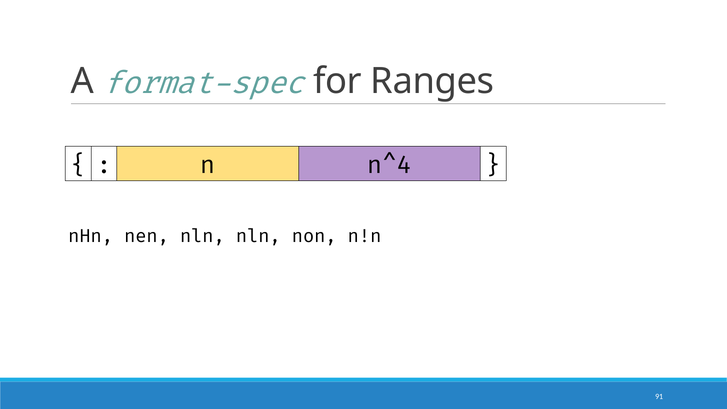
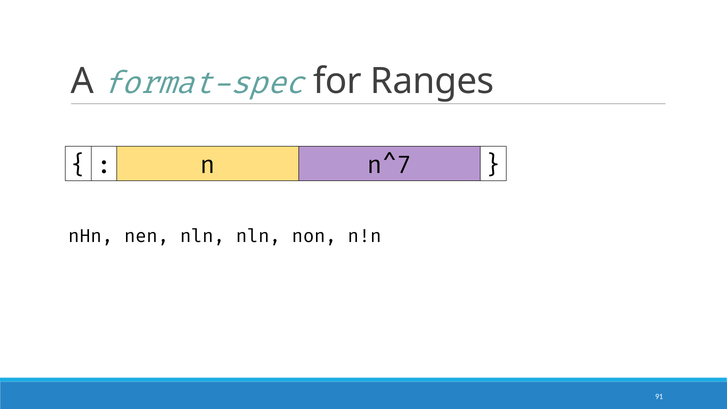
n^4: n^4 -> n^7
